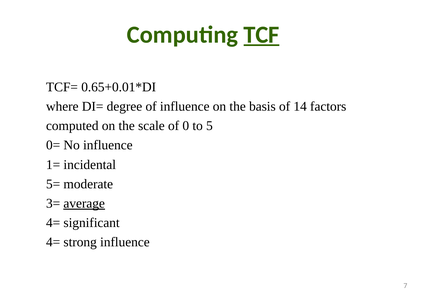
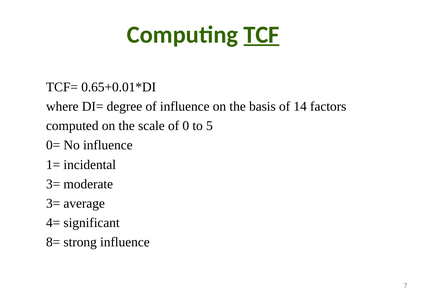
5= at (53, 184): 5= -> 3=
average underline: present -> none
4= at (53, 242): 4= -> 8=
